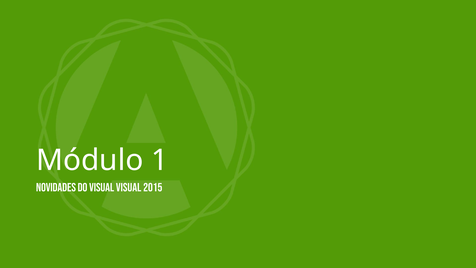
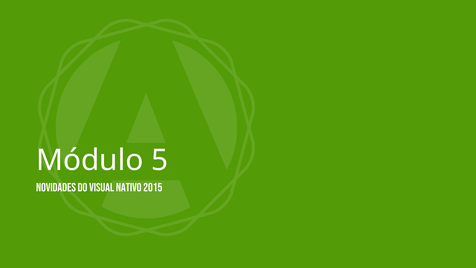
1: 1 -> 5
Visual Visual: Visual -> Nativo
